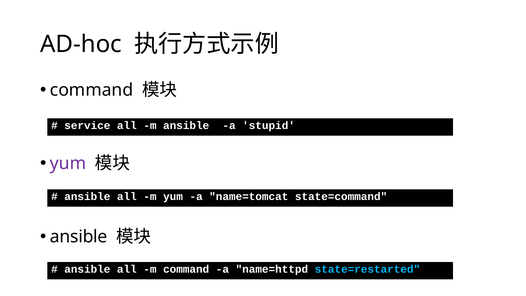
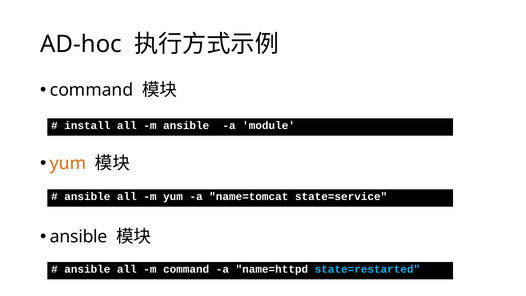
service: service -> install
stupid: stupid -> module
yum at (68, 163) colour: purple -> orange
state=command: state=command -> state=service
